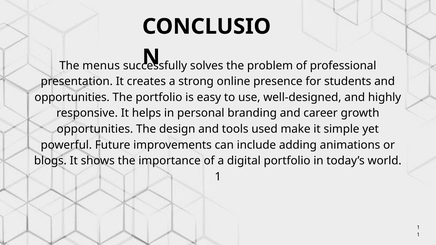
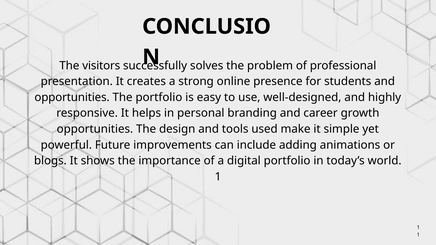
menus: menus -> visitors
